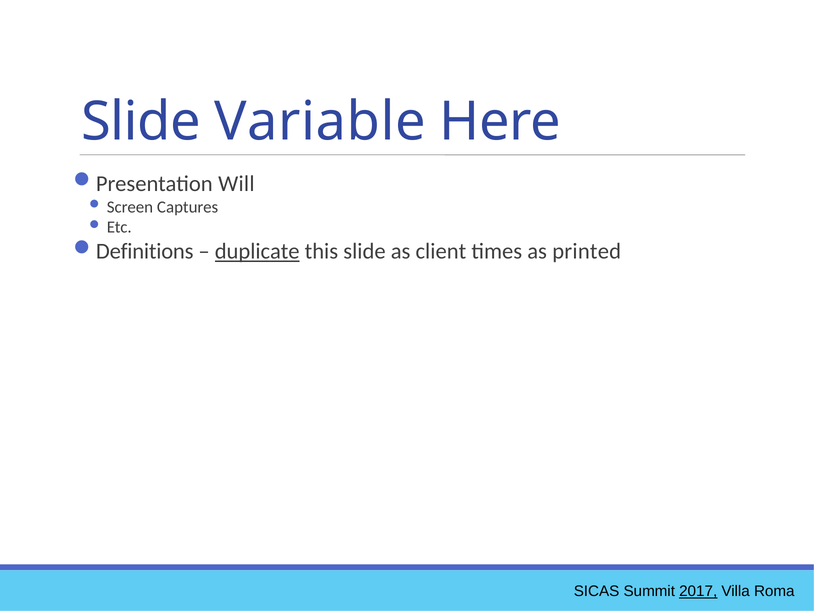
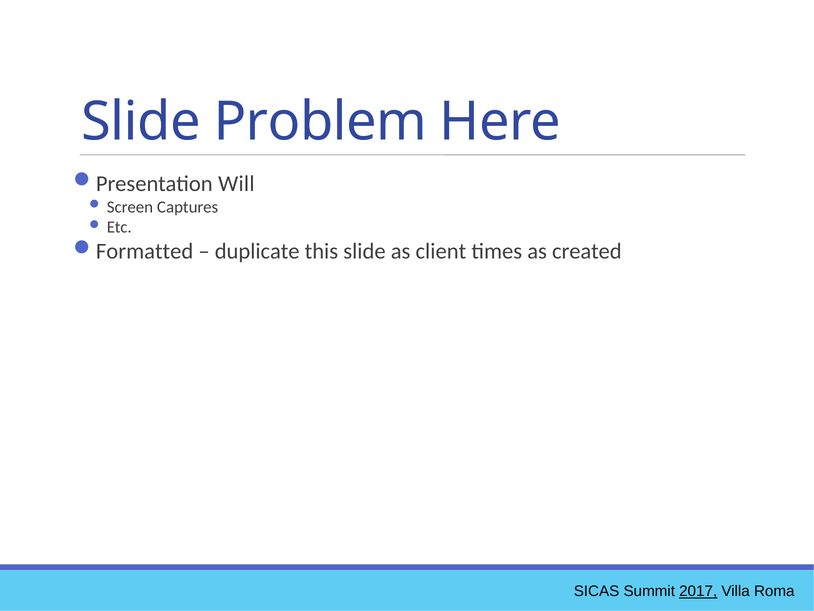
Variable: Variable -> Problem
Definitions: Definitions -> Formatted
duplicate underline: present -> none
printed: printed -> created
